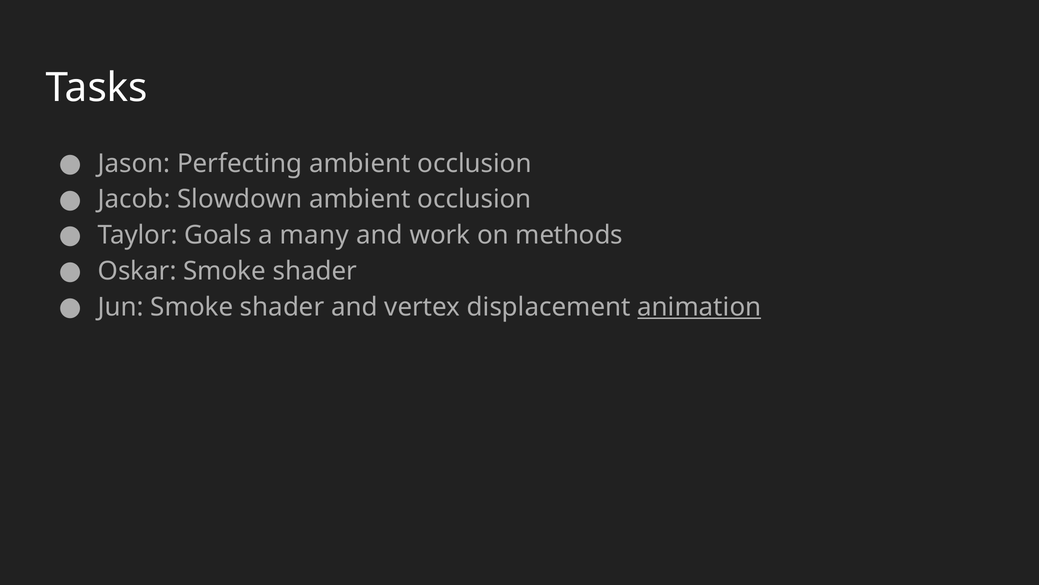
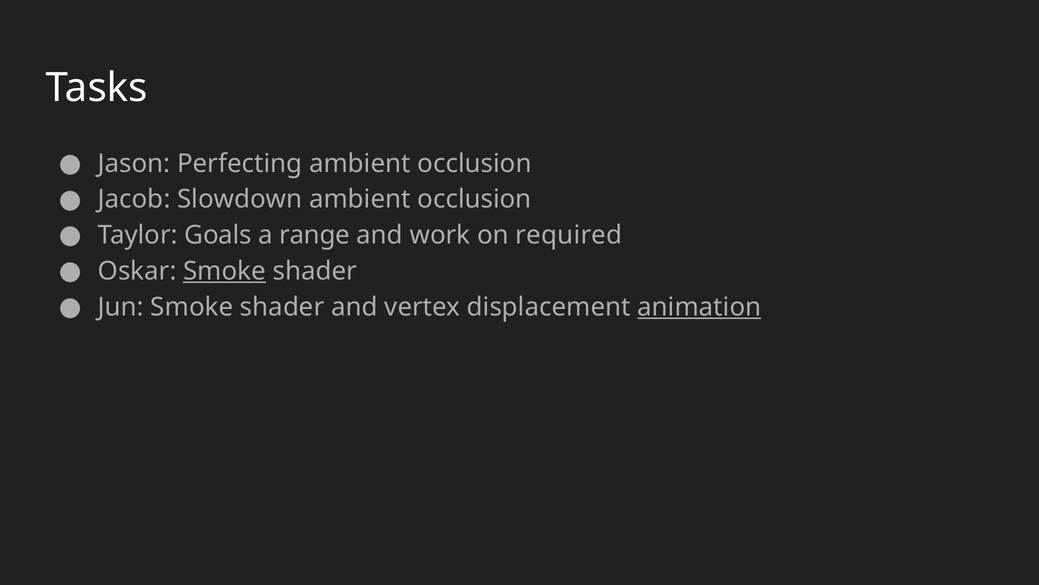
many: many -> range
methods: methods -> required
Smoke at (225, 271) underline: none -> present
